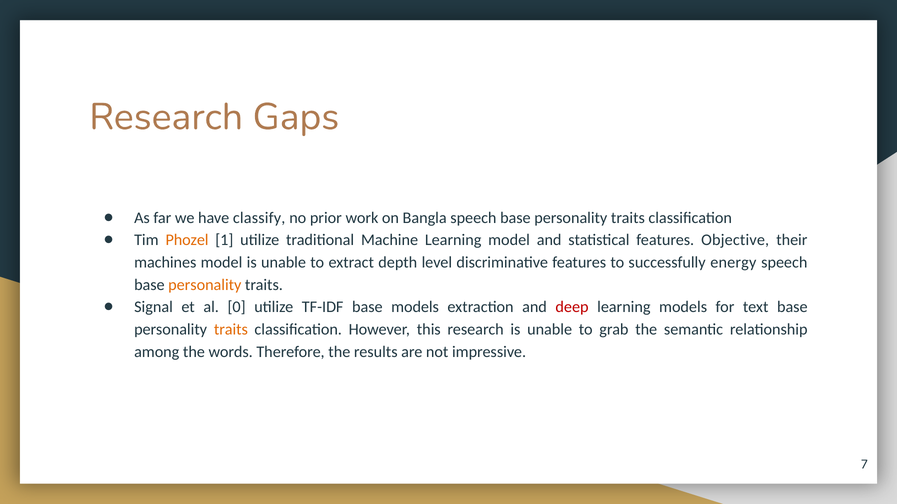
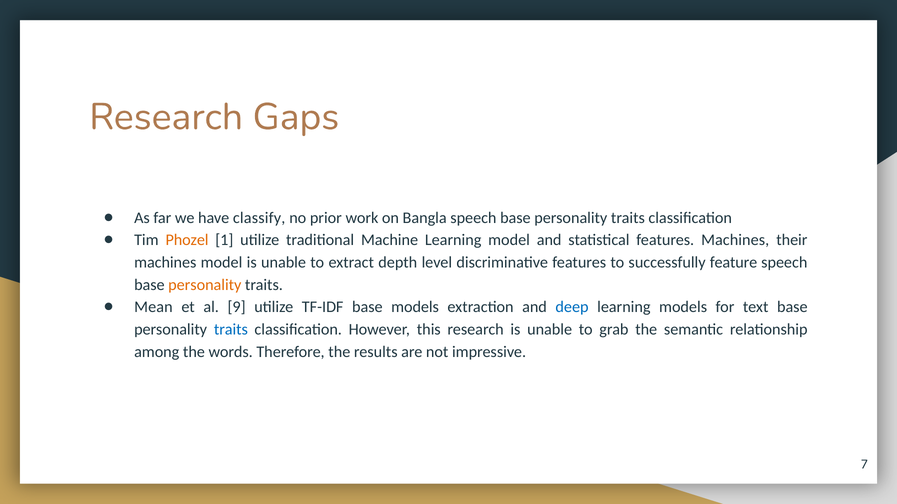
features Objective: Objective -> Machines
energy: energy -> feature
Signal: Signal -> Mean
0: 0 -> 9
deep colour: red -> blue
traits at (231, 330) colour: orange -> blue
